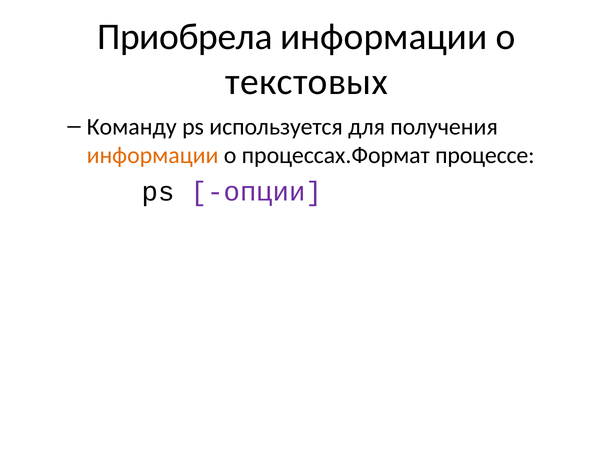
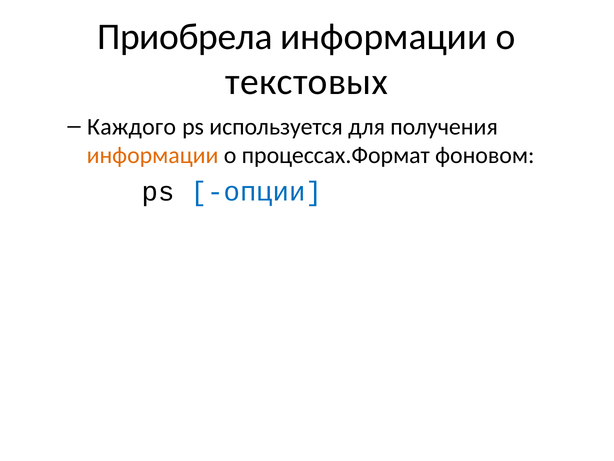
Команду: Команду -> Каждого
процессе: процессе -> фоновом
опции colour: purple -> blue
